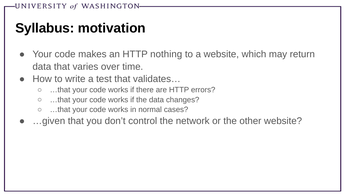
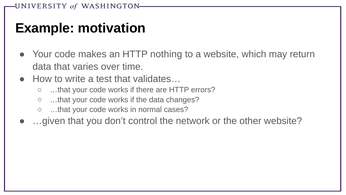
Syllabus: Syllabus -> Example
